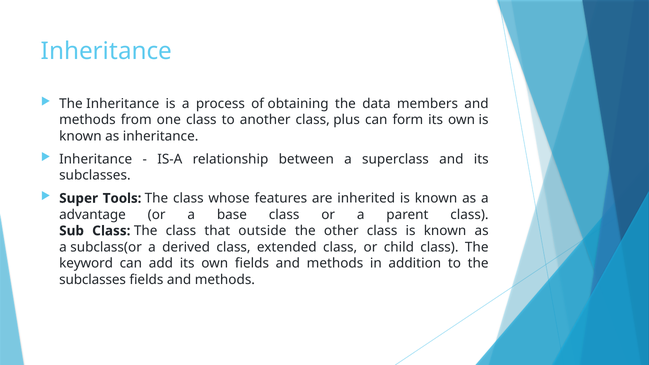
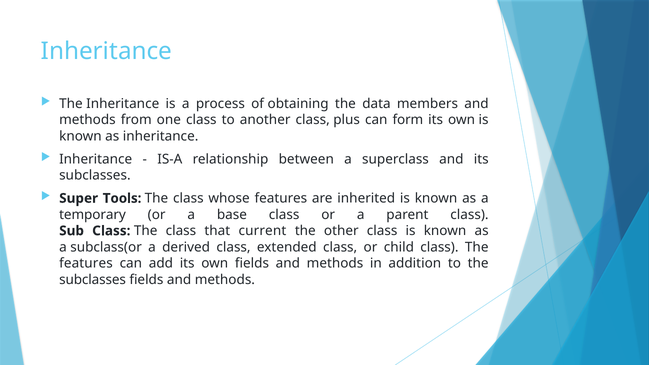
advantage: advantage -> temporary
outside: outside -> current
keyword at (86, 263): keyword -> features
